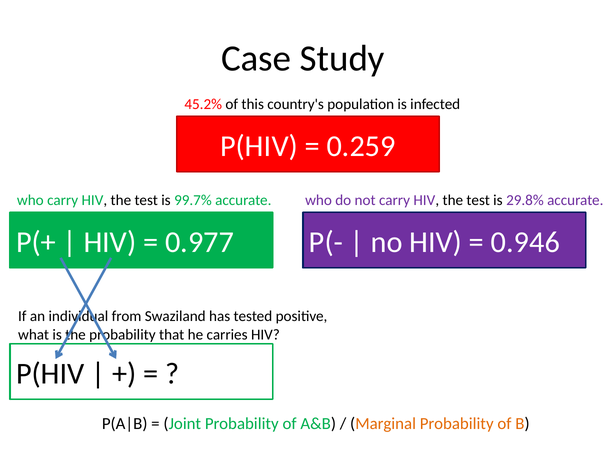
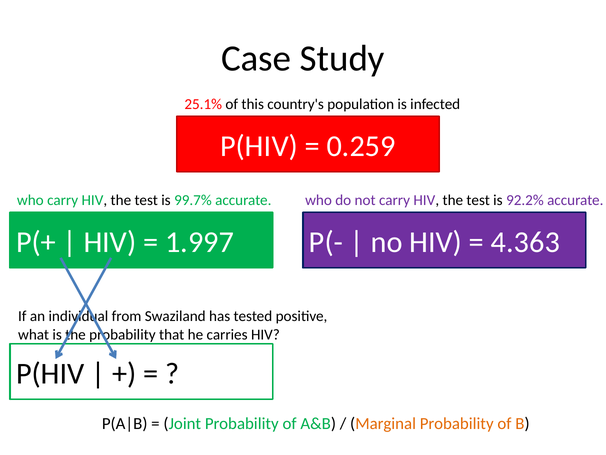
45.2%: 45.2% -> 25.1%
29.8%: 29.8% -> 92.2%
0.977: 0.977 -> 1.997
0.946: 0.946 -> 4.363
